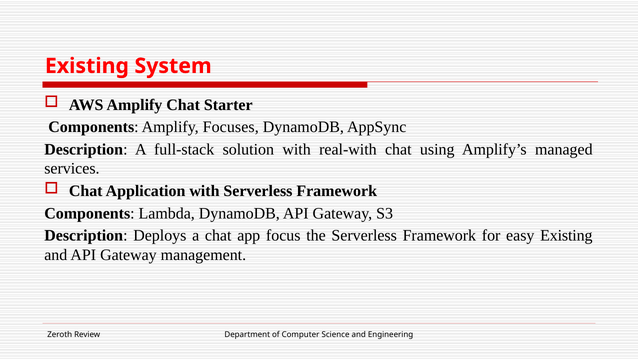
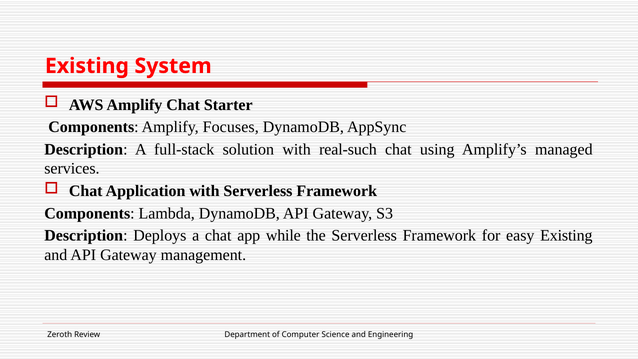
real-with: real-with -> real-such
focus: focus -> while
